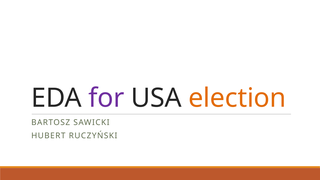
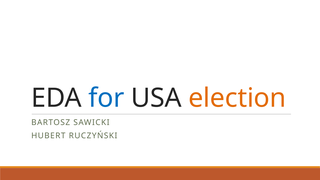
for colour: purple -> blue
